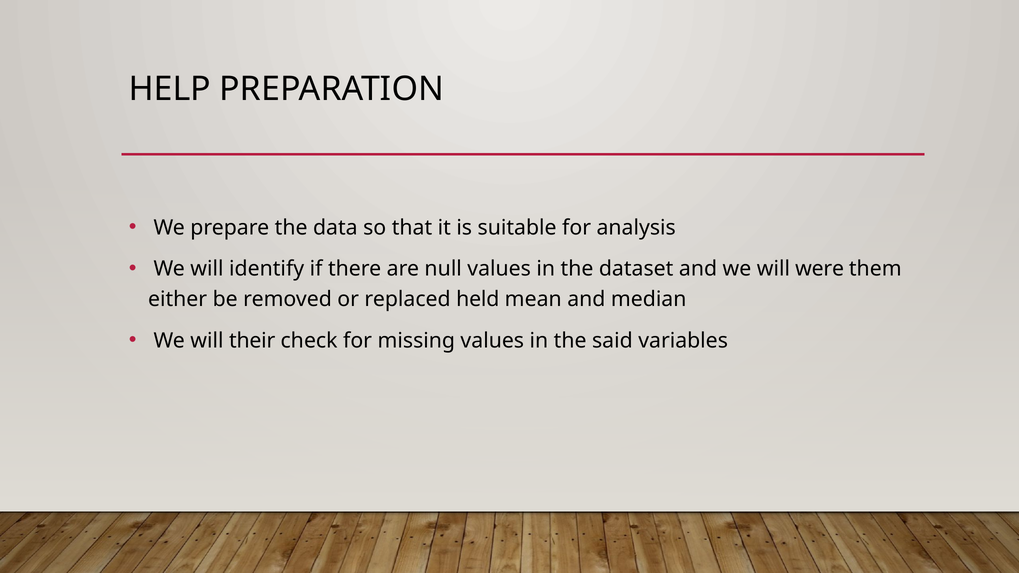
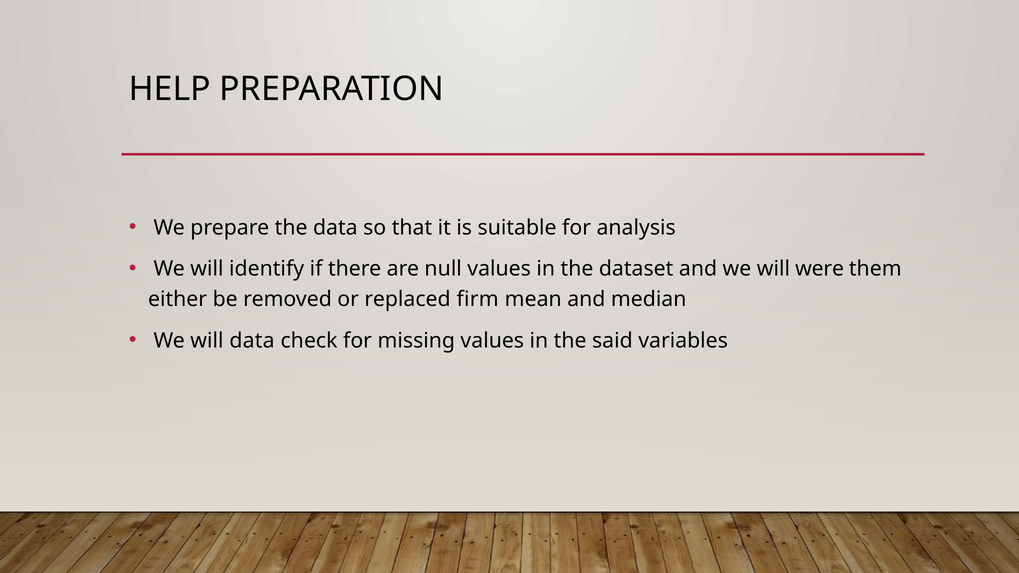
held: held -> firm
will their: their -> data
